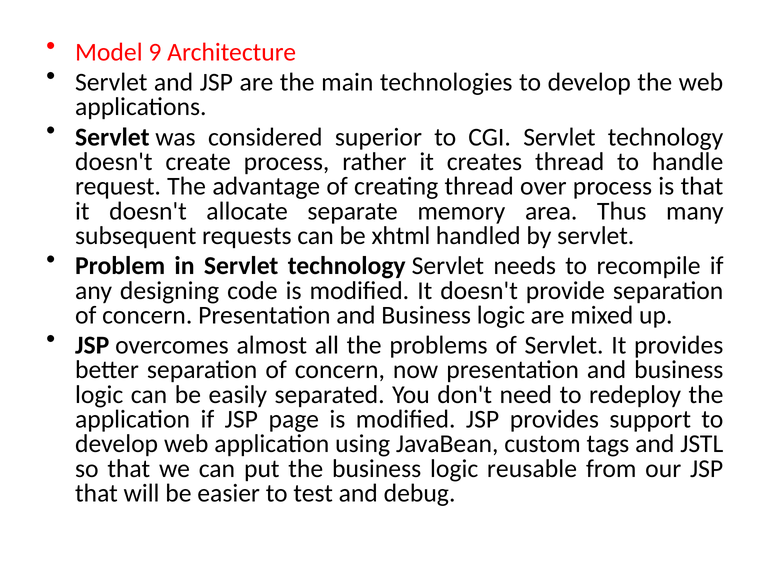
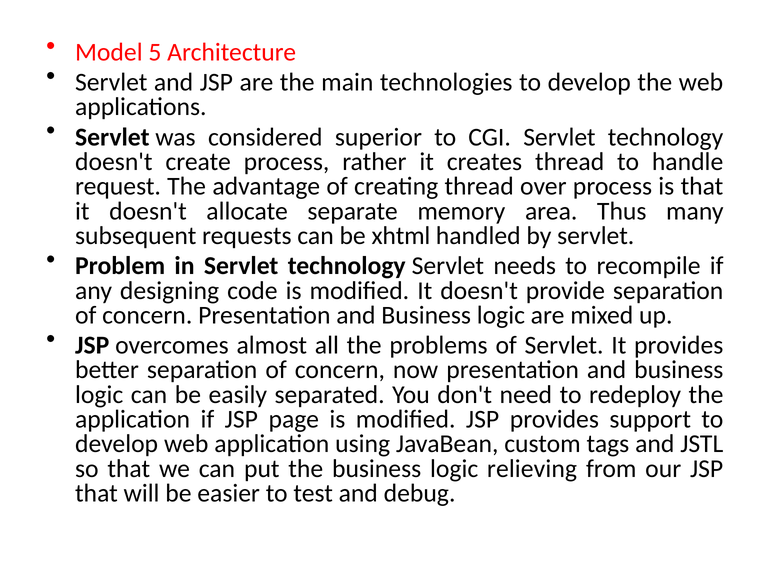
9: 9 -> 5
reusable: reusable -> relieving
